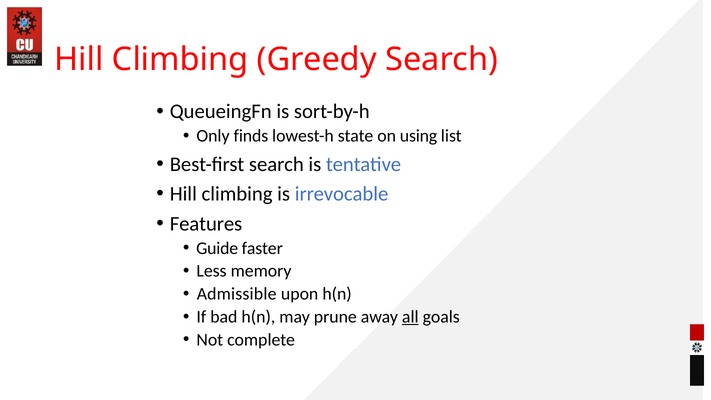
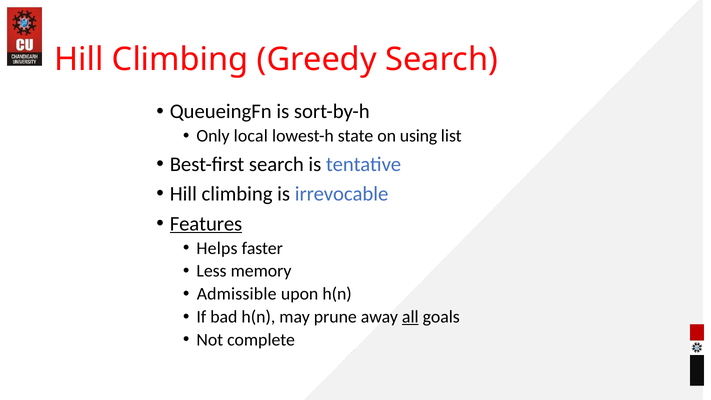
finds: finds -> local
Features underline: none -> present
Guide: Guide -> Helps
